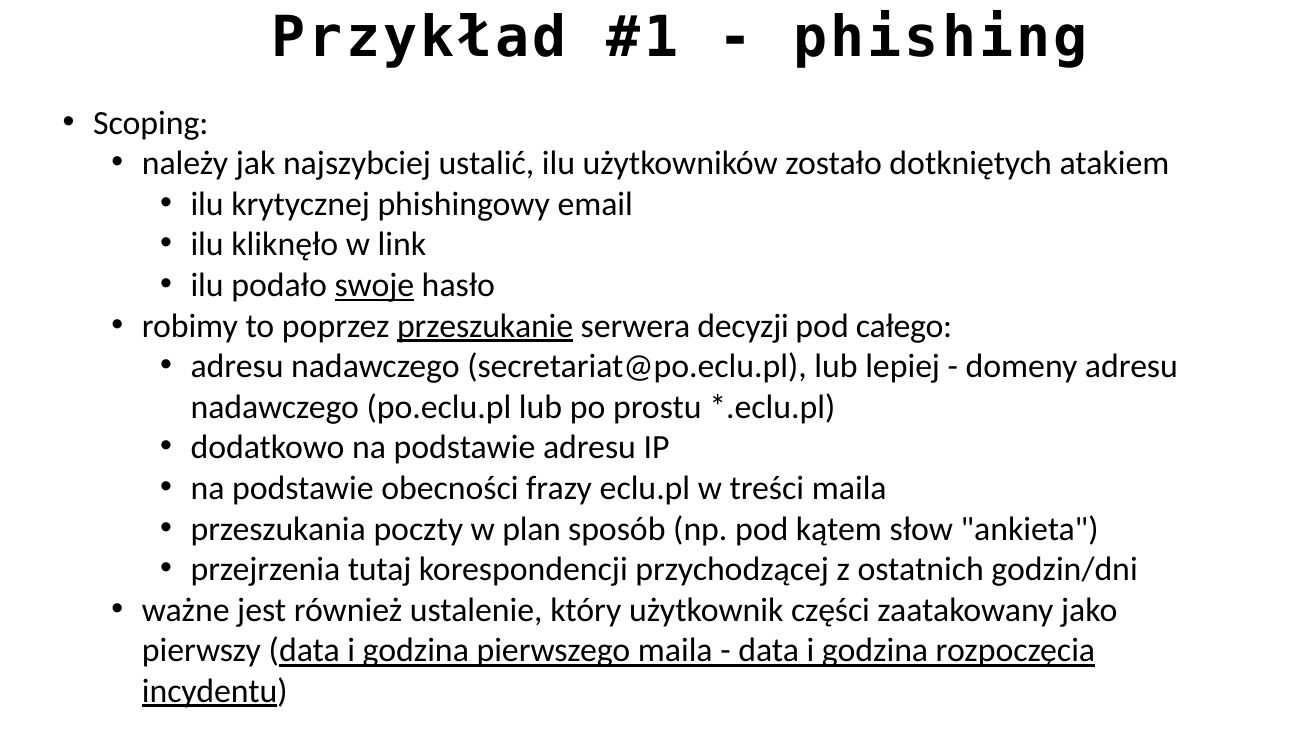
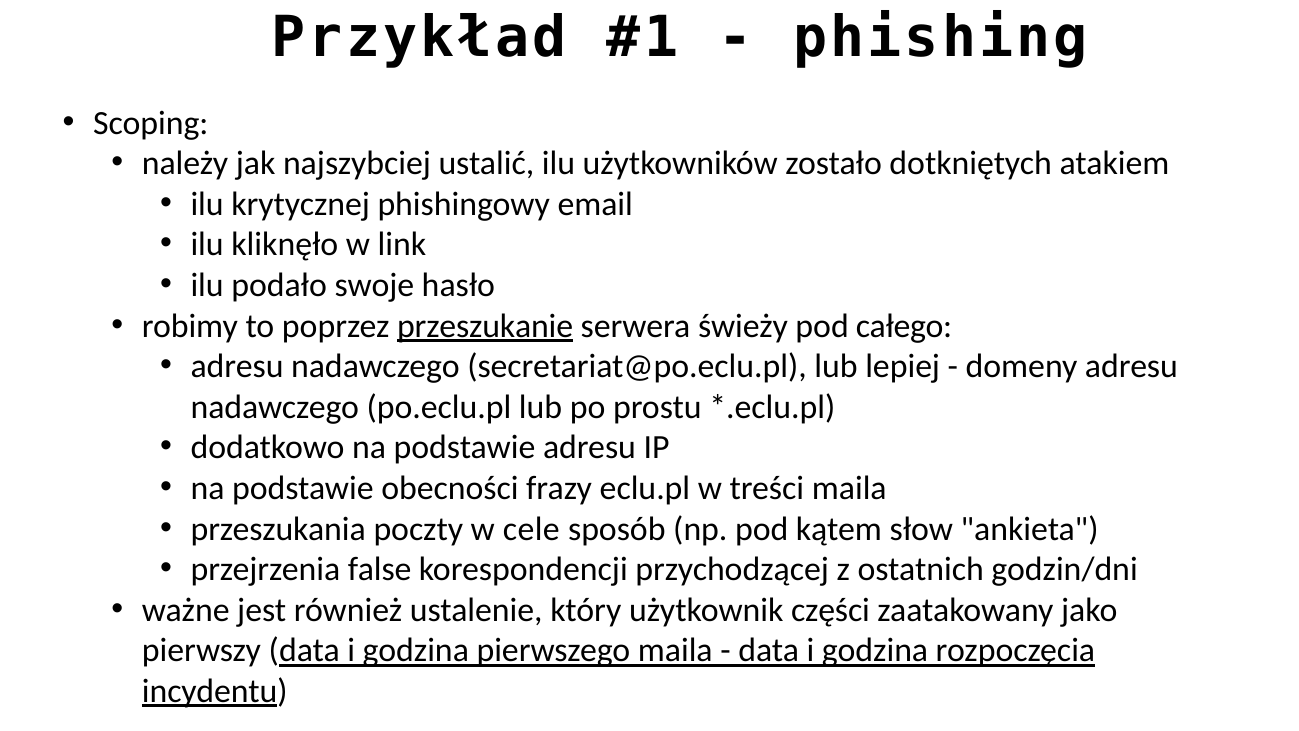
swoje underline: present -> none
decyzji: decyzji -> świeży
plan: plan -> cele
tutaj: tutaj -> false
